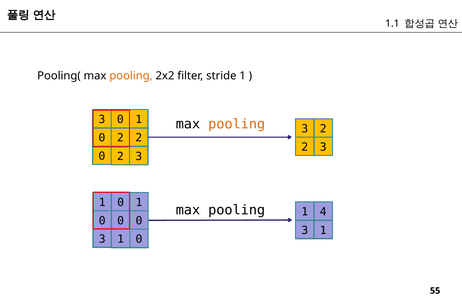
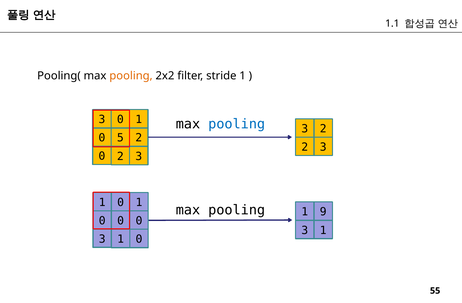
pooling at (237, 124) colour: orange -> blue
0 2: 2 -> 5
4: 4 -> 9
